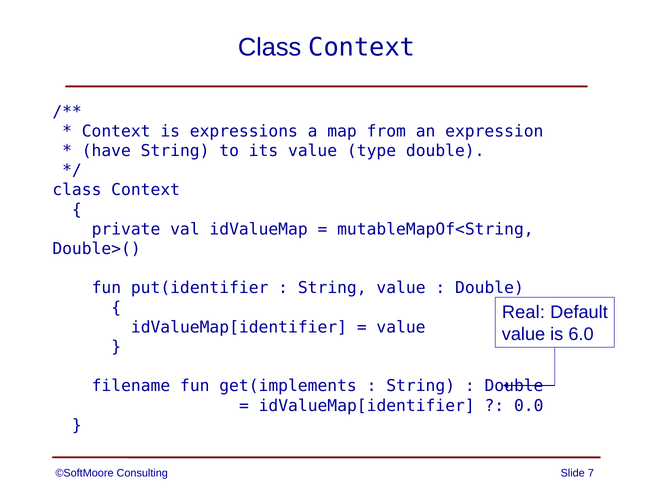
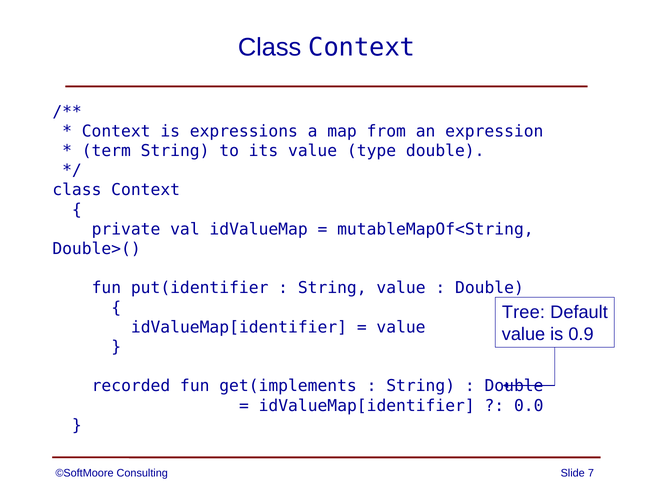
have: have -> term
Real: Real -> Tree
6.0: 6.0 -> 0.9
filename: filename -> recorded
